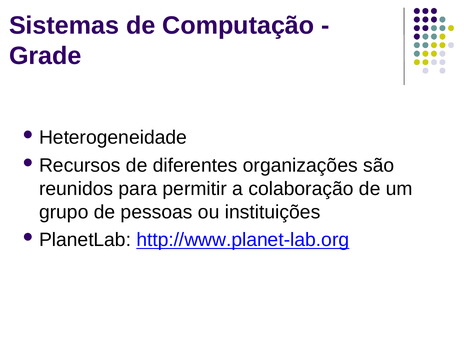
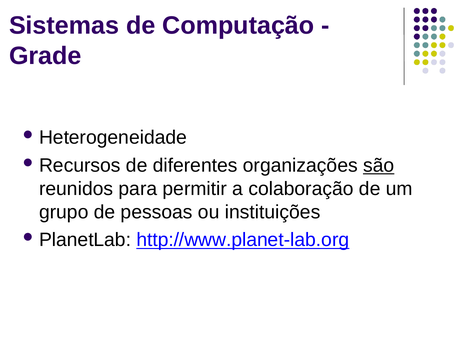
são underline: none -> present
